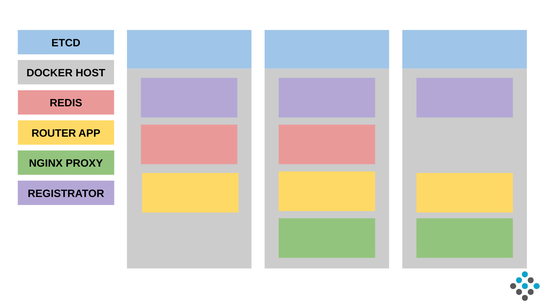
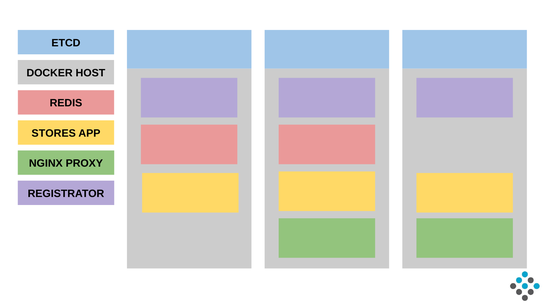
ROUTER: ROUTER -> STORES
